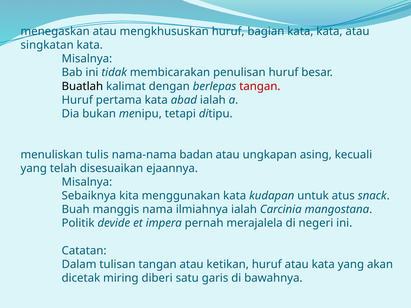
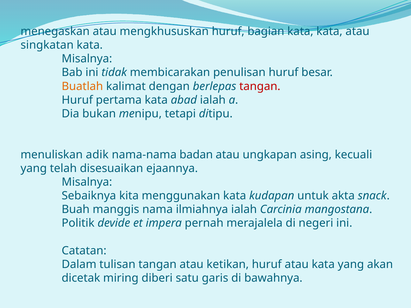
Buatlah colour: black -> orange
tulis: tulis -> adik
atus: atus -> akta
